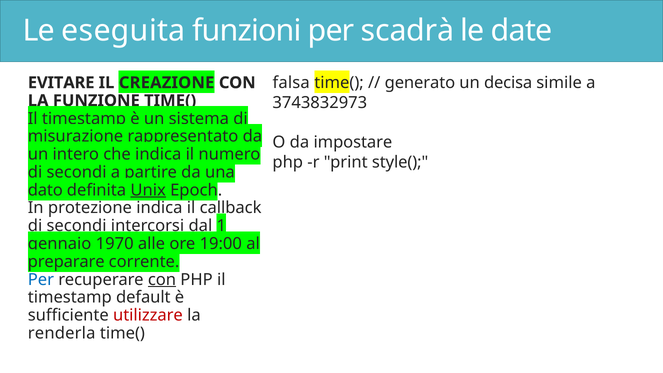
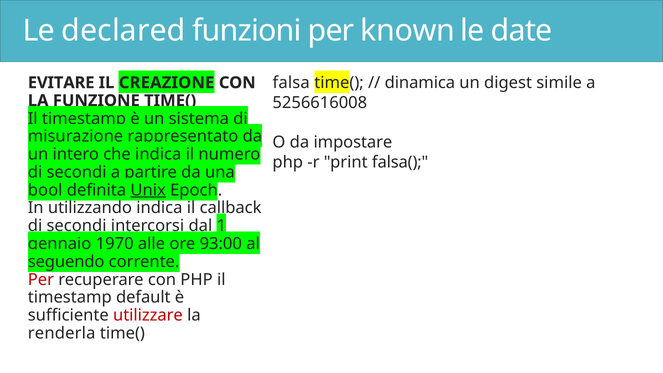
eseguita: eseguita -> declared
scadrà: scadrà -> known
generato: generato -> dinamica
decisa: decisa -> digest
3743832973: 3743832973 -> 5256616008
style(: style( -> falsa(
dato: dato -> bool
protezione: protezione -> utilizzando
19:00: 19:00 -> 93:00
preparare: preparare -> seguendo
Per at (41, 280) colour: blue -> red
con at (162, 280) underline: present -> none
